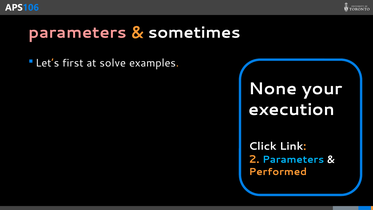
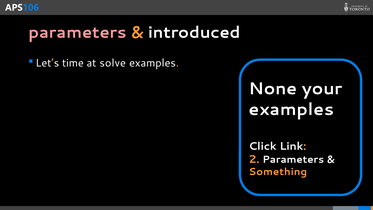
sometimes: sometimes -> introduced
first: first -> time
execution at (291, 109): execution -> examples
Parameters at (293, 159) colour: light blue -> white
Performed: Performed -> Something
